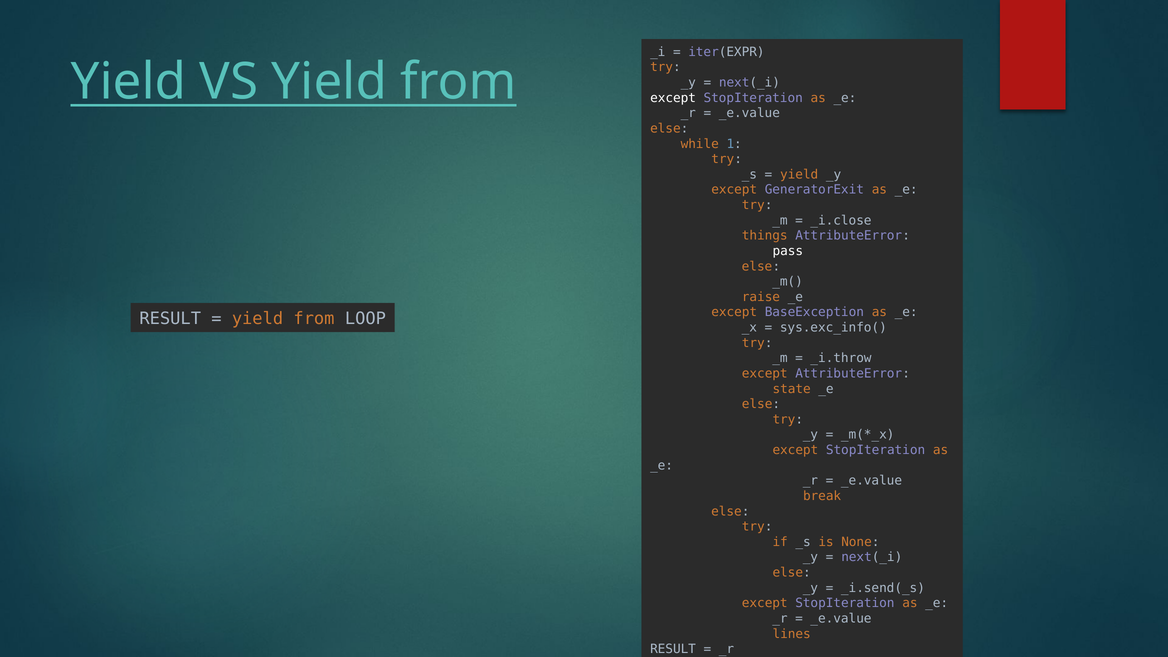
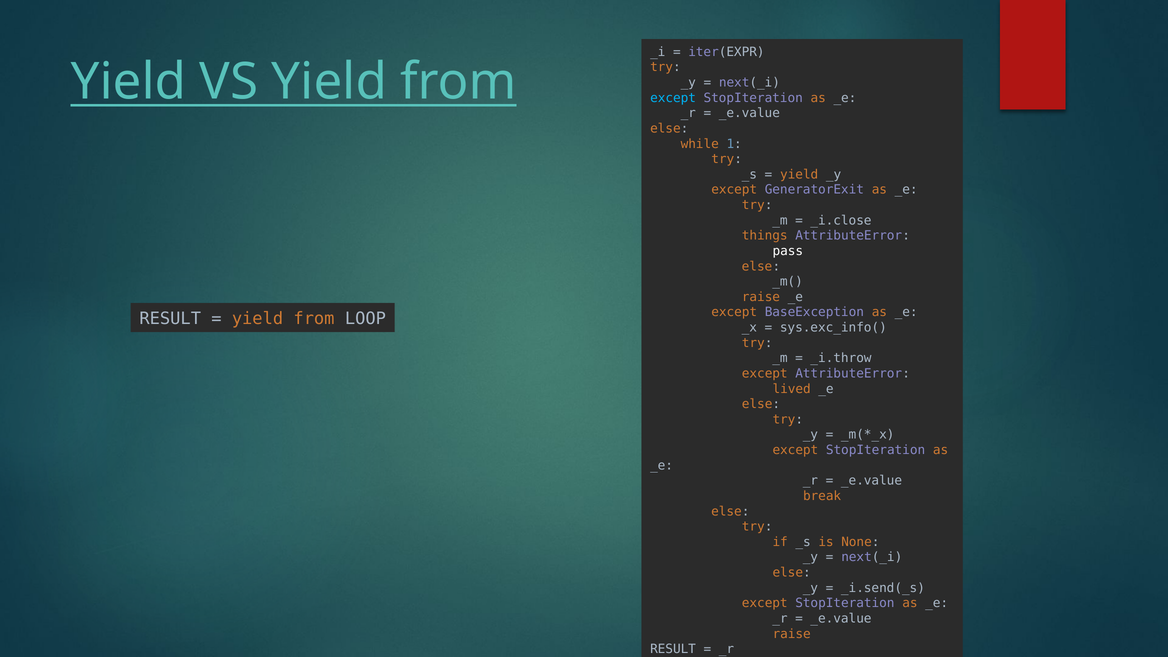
except at (673, 98) colour: white -> light blue
state: state -> lived
lines at (792, 634): lines -> raise
